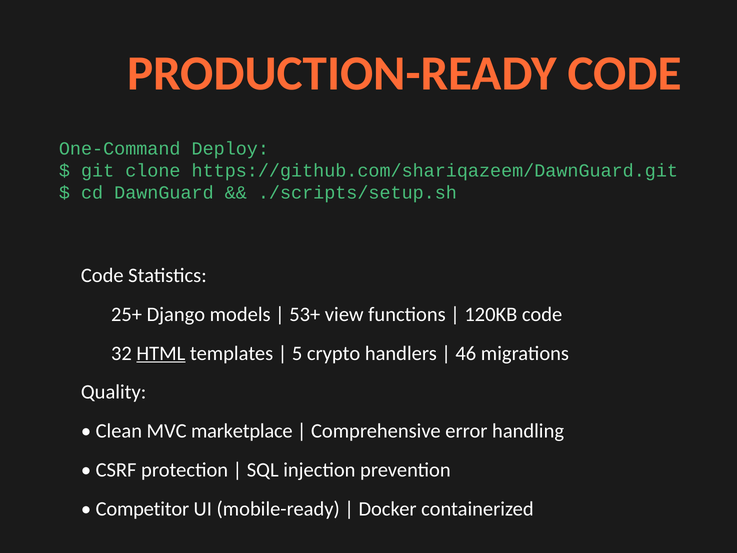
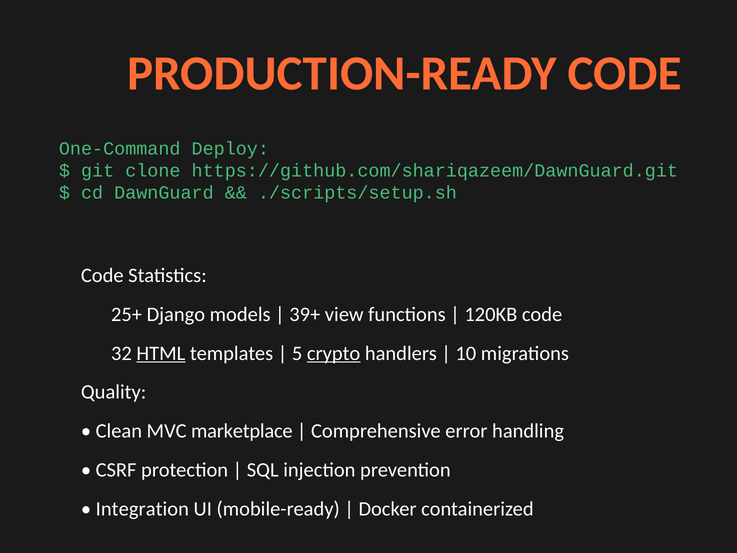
53+: 53+ -> 39+
crypto underline: none -> present
46: 46 -> 10
Competitor: Competitor -> Integration
